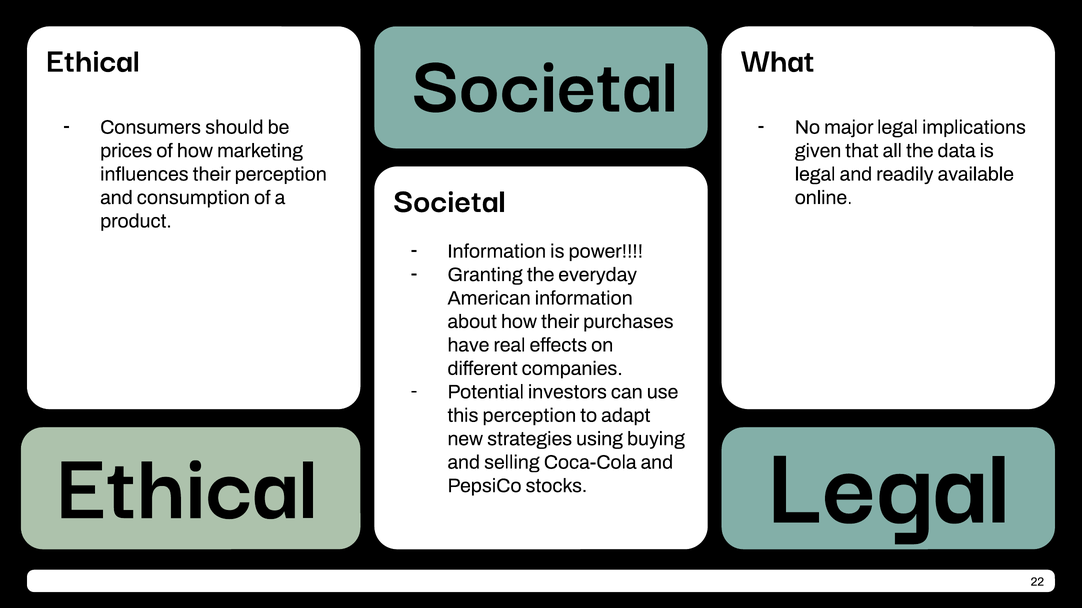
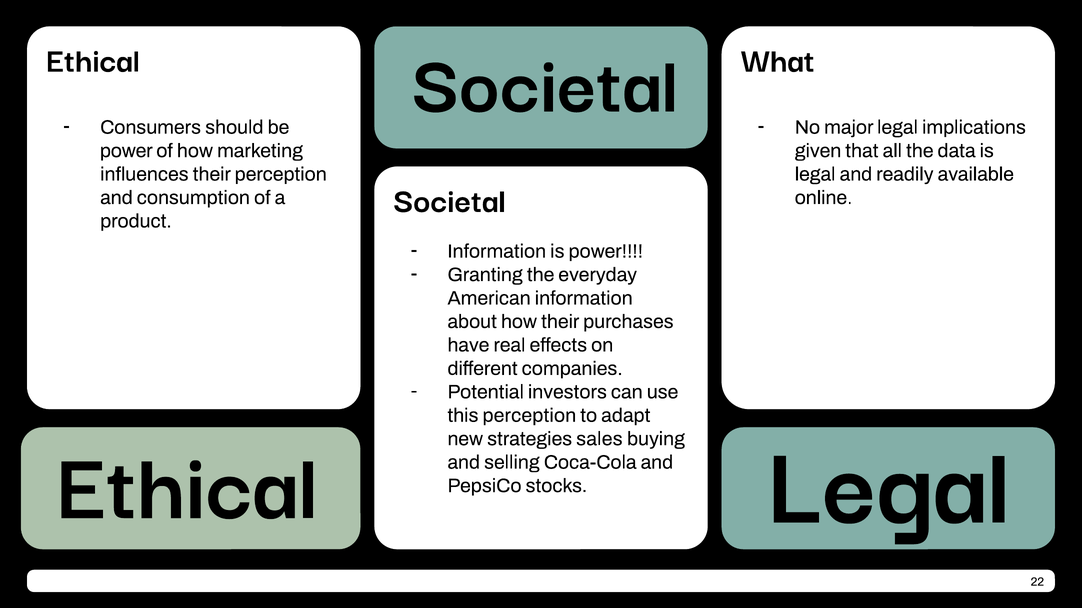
prices at (126, 151): prices -> power
using: using -> sales
